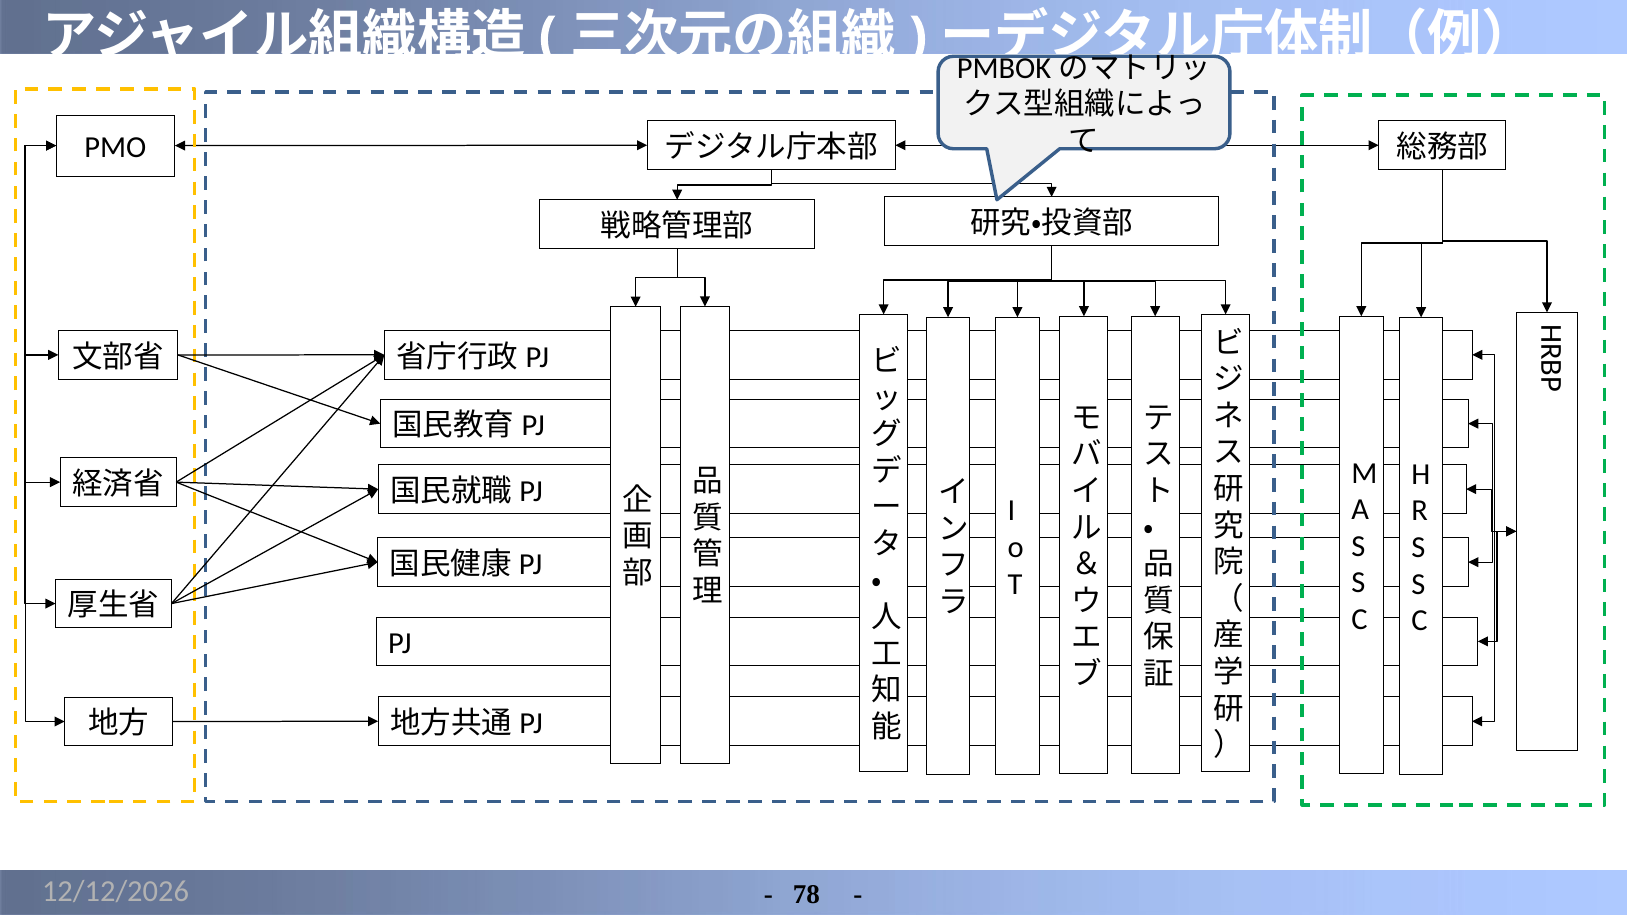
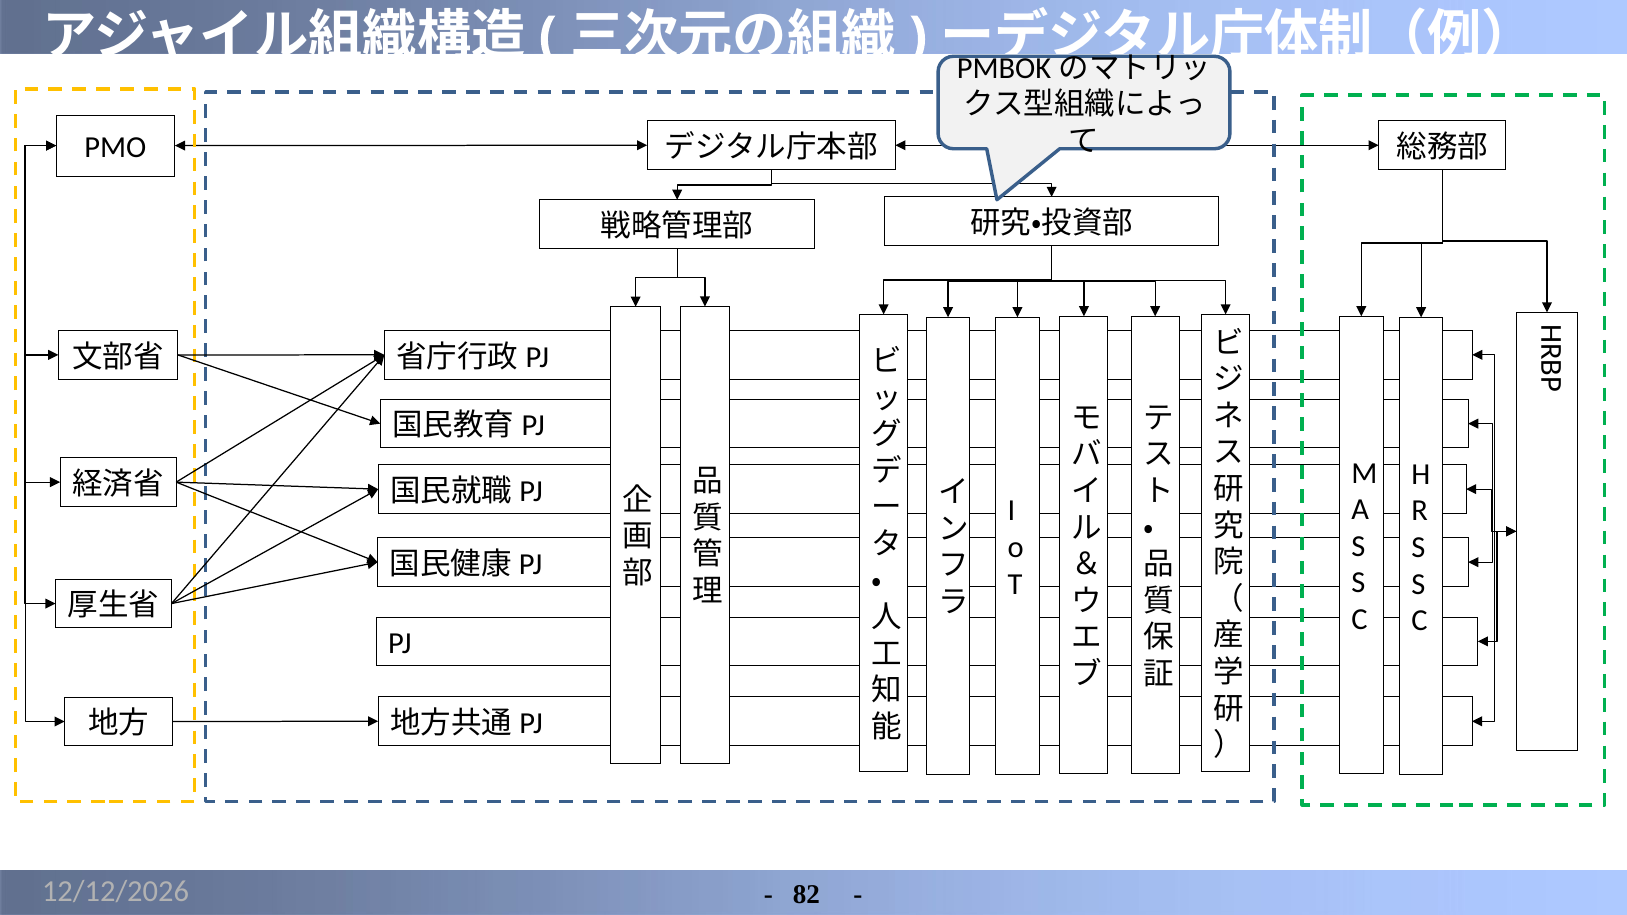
78: 78 -> 82
